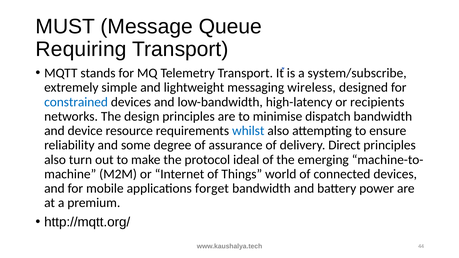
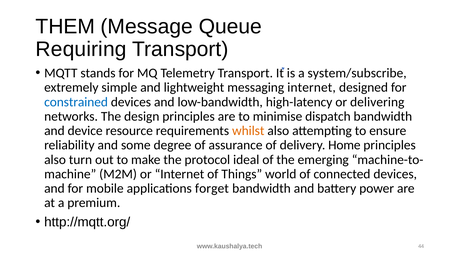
MUST: MUST -> THEM
messaging wireless: wireless -> internet
recipients: recipients -> delivering
whilst colour: blue -> orange
Direct: Direct -> Home
